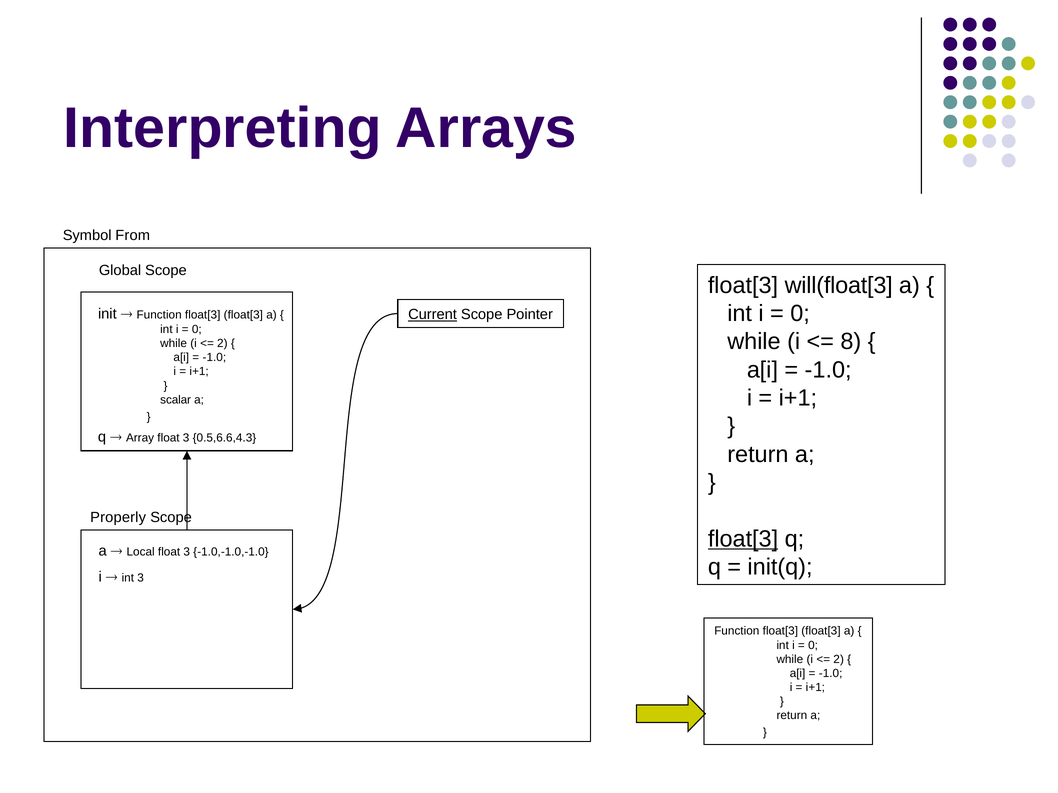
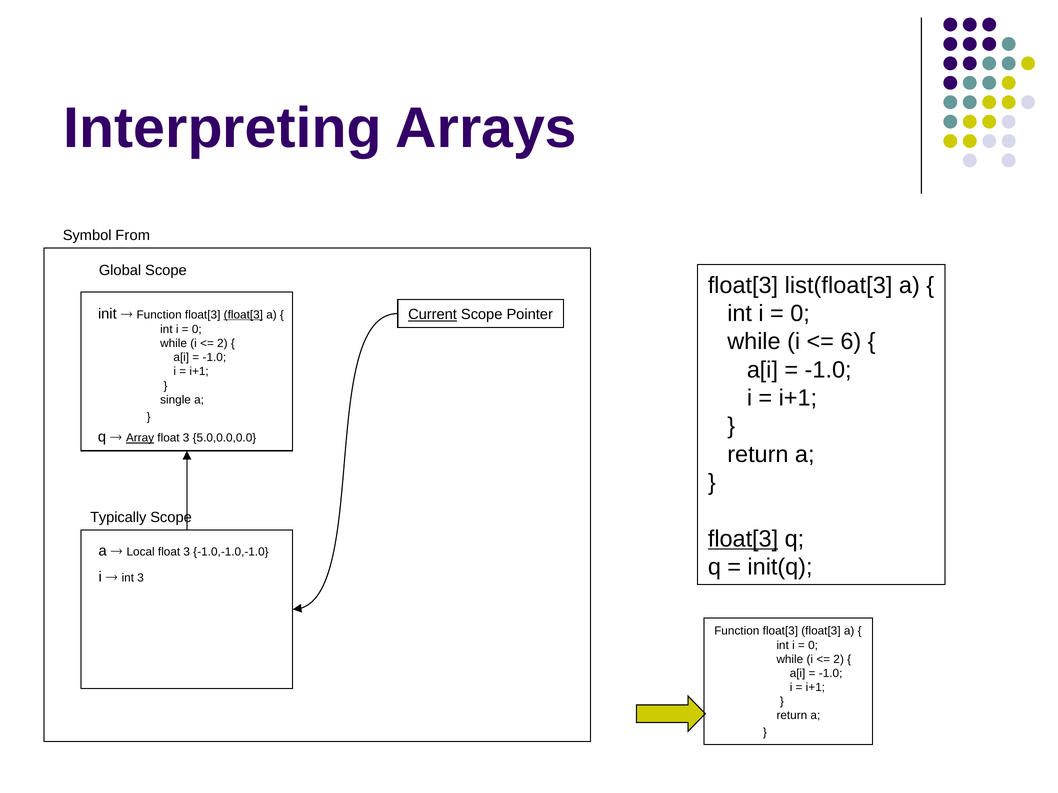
will(float[3: will(float[3 -> list(float[3
float[3 at (243, 315) underline: none -> present
8: 8 -> 6
scalar: scalar -> single
Array underline: none -> present
0.5,6.6,4.3: 0.5,6.6,4.3 -> 5.0,0.0,0.0
Properly: Properly -> Typically
